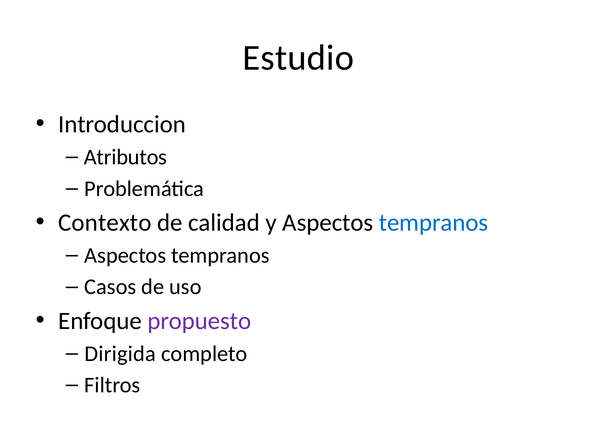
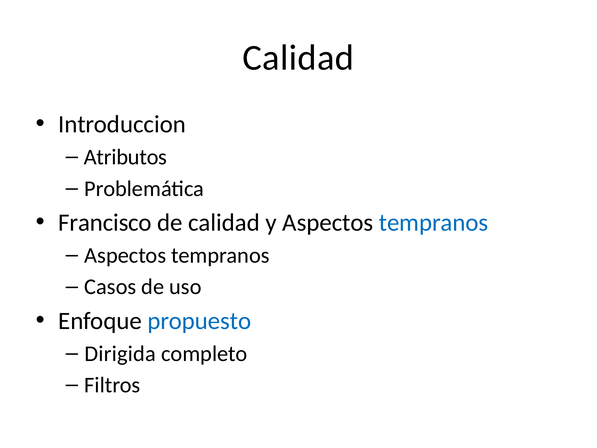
Estudio at (298, 58): Estudio -> Calidad
Contexto: Contexto -> Francisco
propuesto colour: purple -> blue
